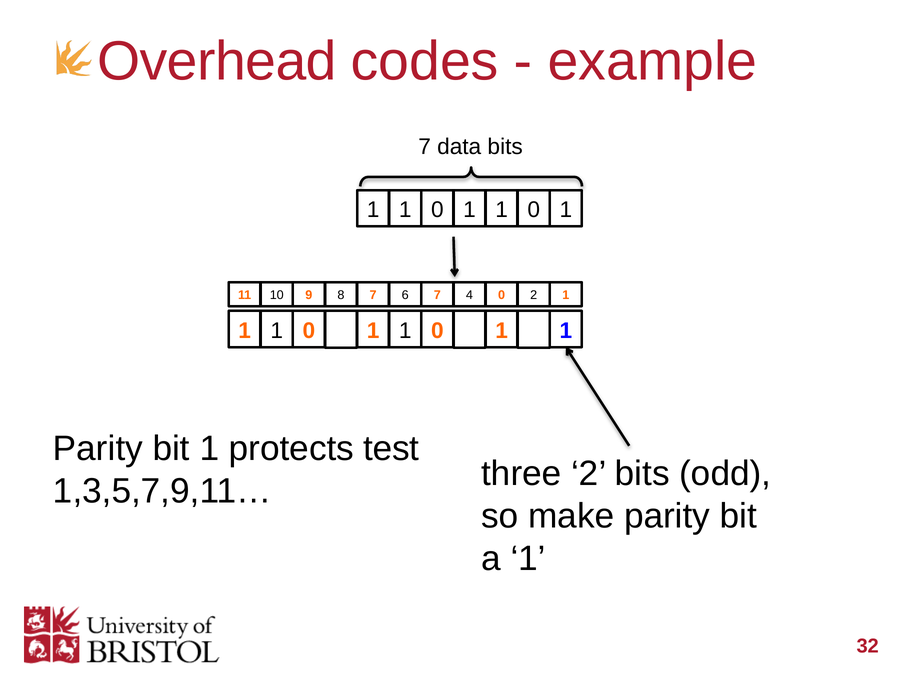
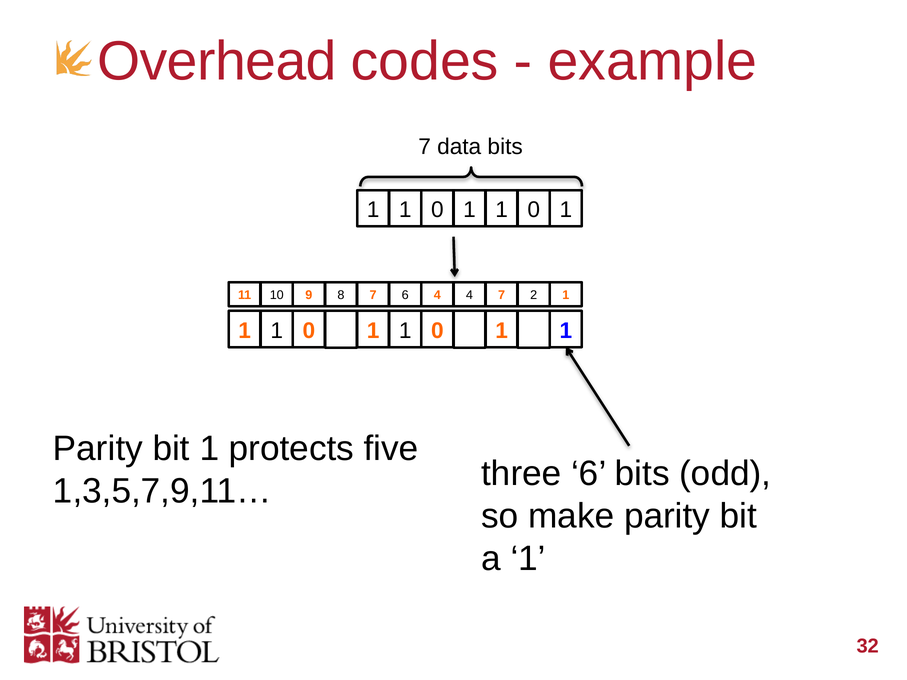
6 7: 7 -> 4
4 0: 0 -> 7
test: test -> five
three 2: 2 -> 6
